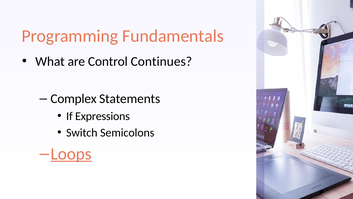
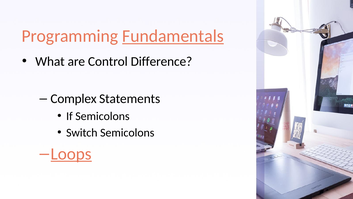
Fundamentals underline: none -> present
Continues: Continues -> Difference
If Expressions: Expressions -> Semicolons
